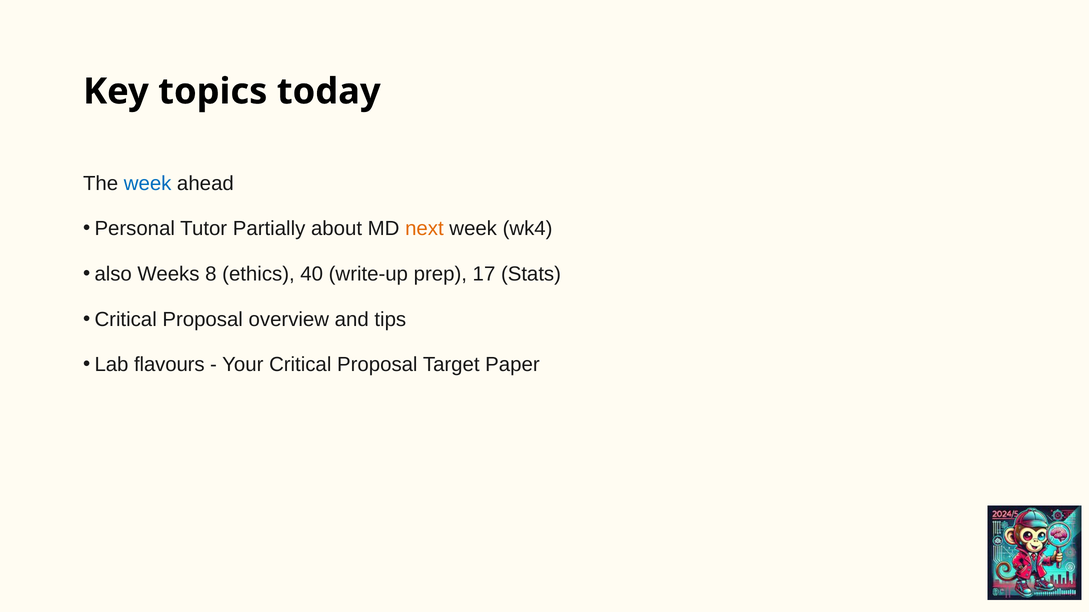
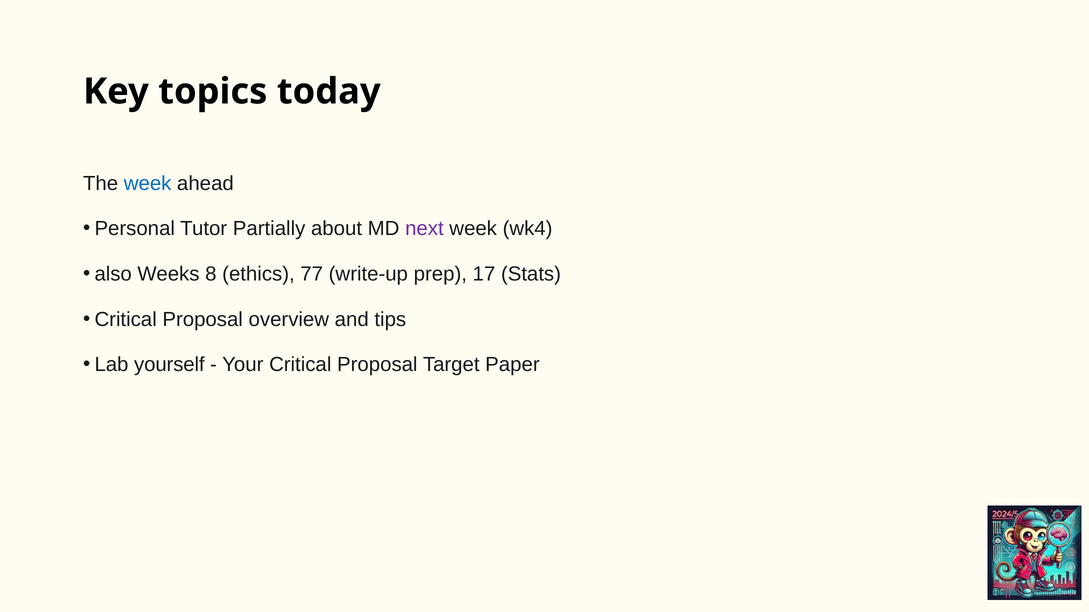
next colour: orange -> purple
40: 40 -> 77
flavours: flavours -> yourself
